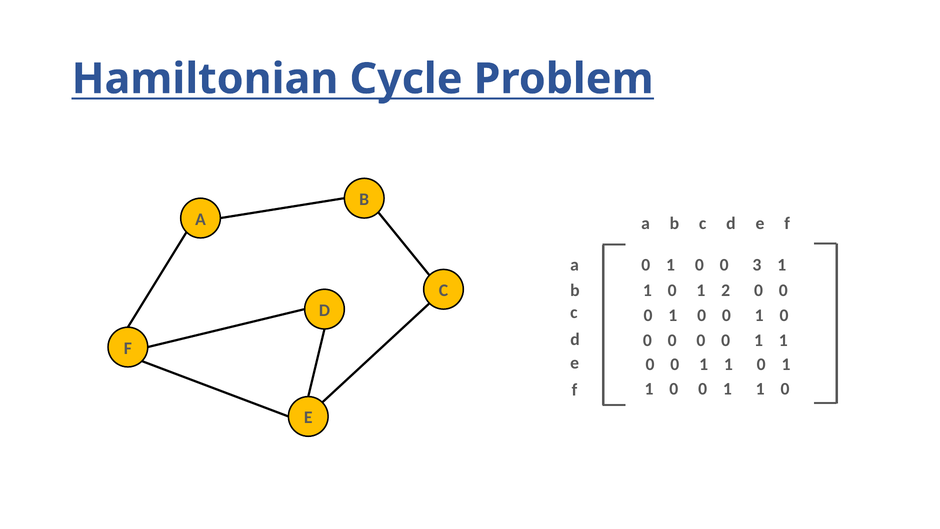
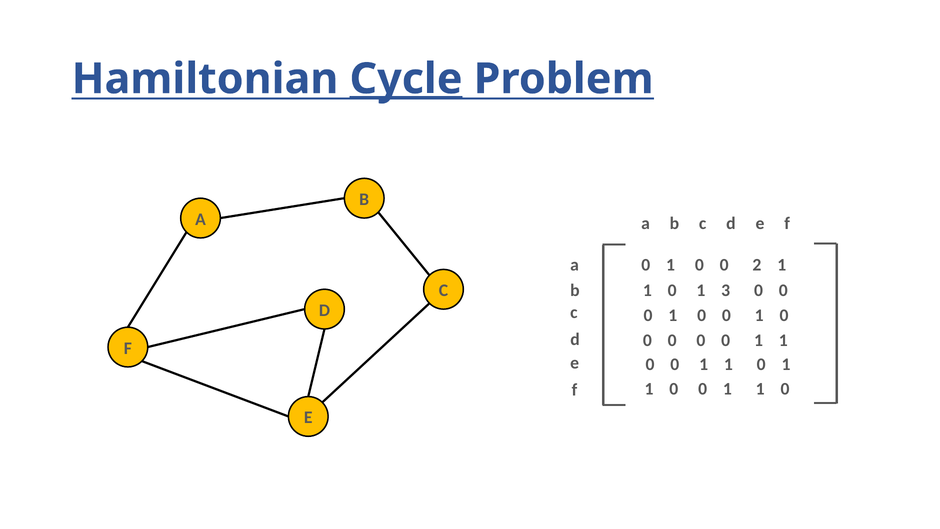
Cycle underline: none -> present
3: 3 -> 2
2: 2 -> 3
